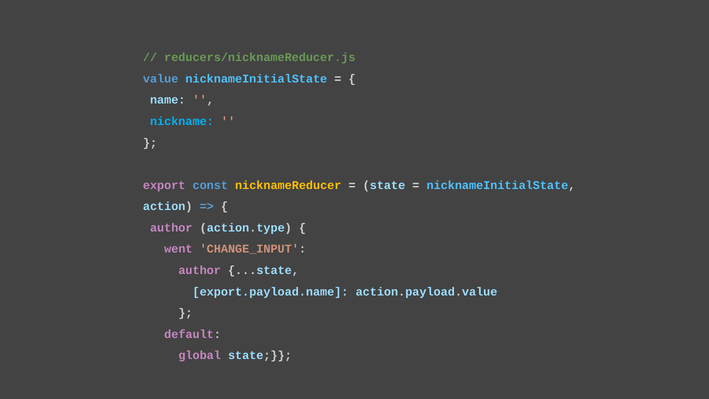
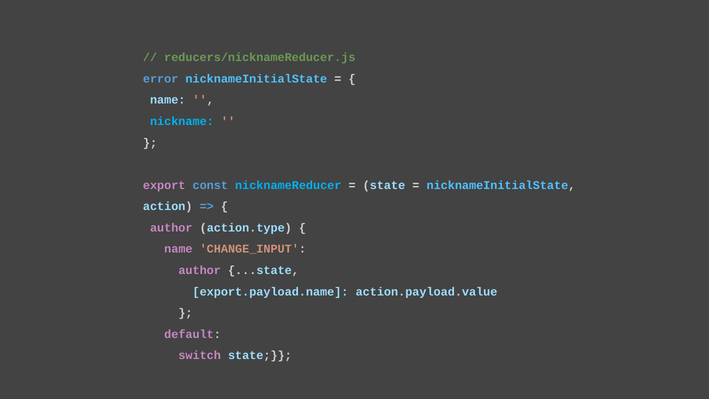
value: value -> error
nicknameReducer colour: yellow -> light blue
went at (178, 249): went -> name
global: global -> switch
